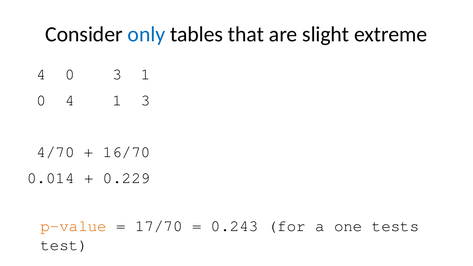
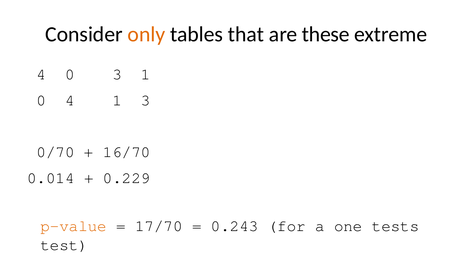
only colour: blue -> orange
slight: slight -> these
4/70: 4/70 -> 0/70
